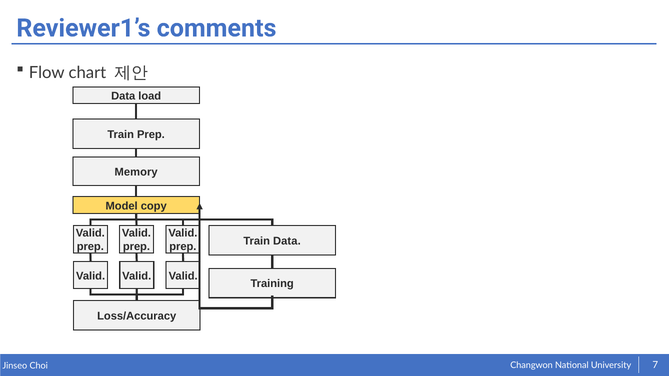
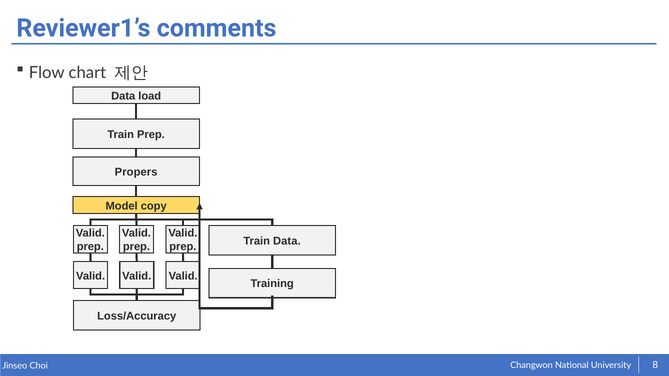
Memory: Memory -> Propers
7: 7 -> 8
